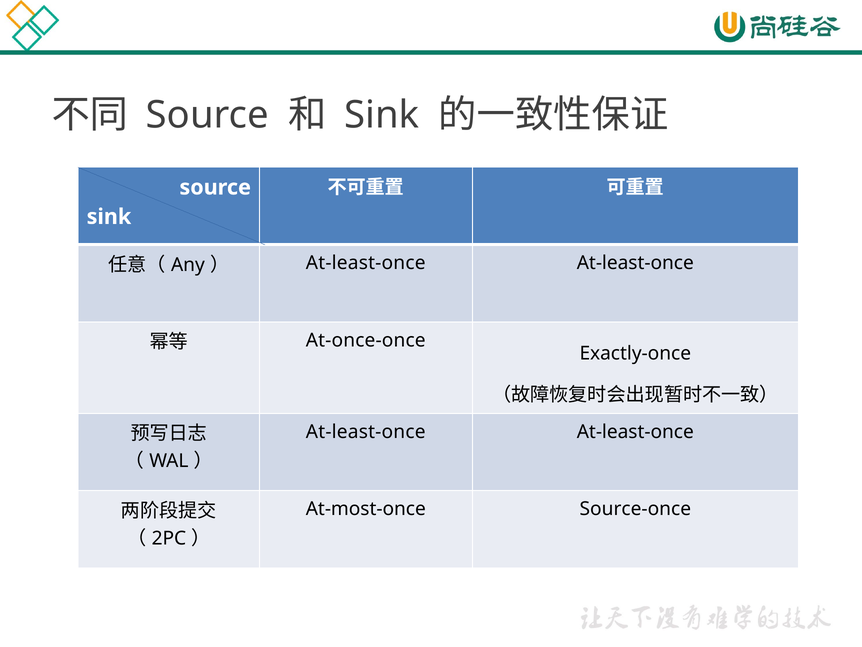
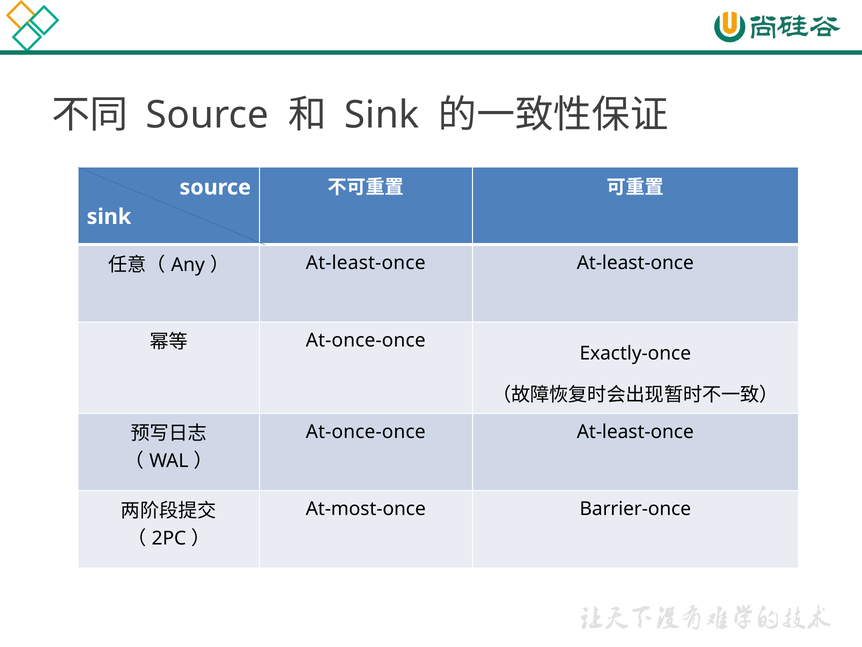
At-least-once at (366, 431): At-least-once -> At-once-once
Source-once: Source-once -> Barrier-once
